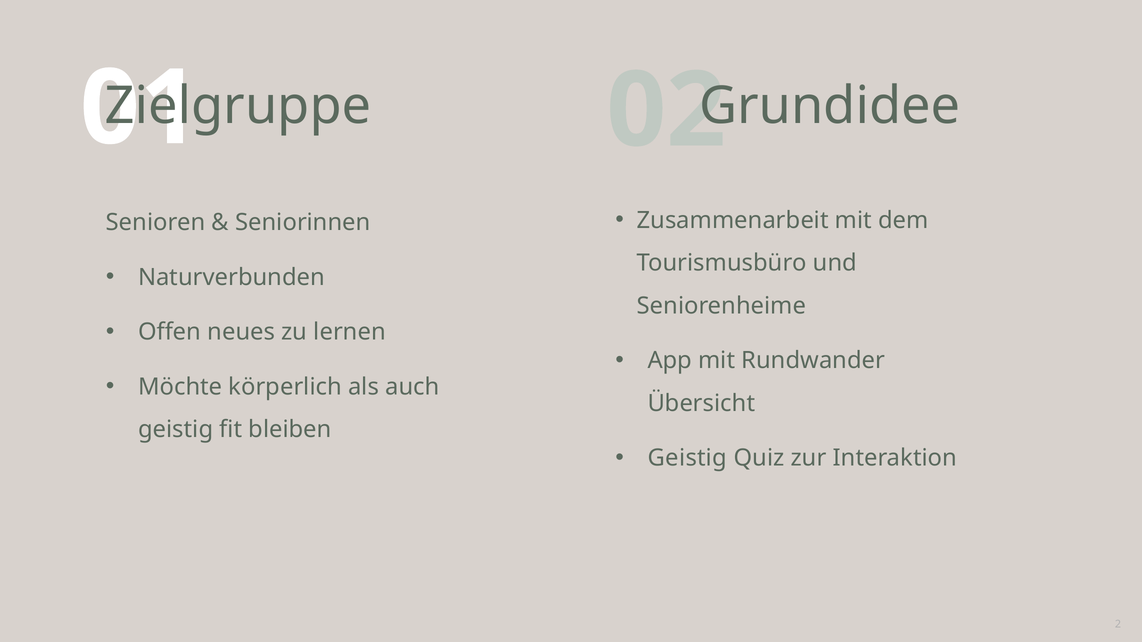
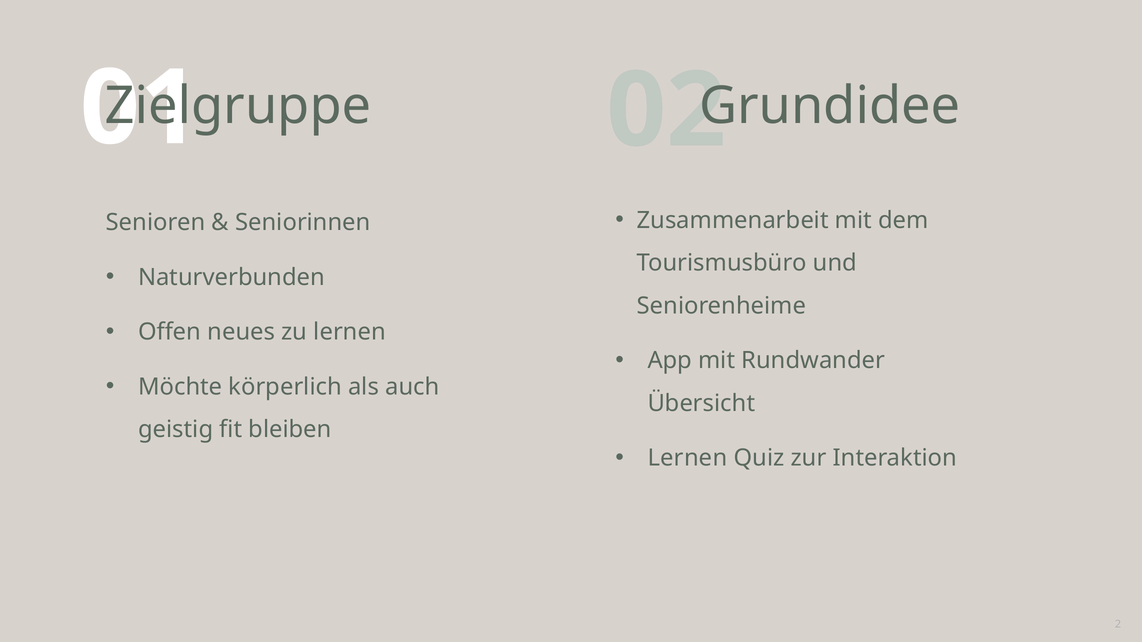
Geistig at (687, 458): Geistig -> Lernen
